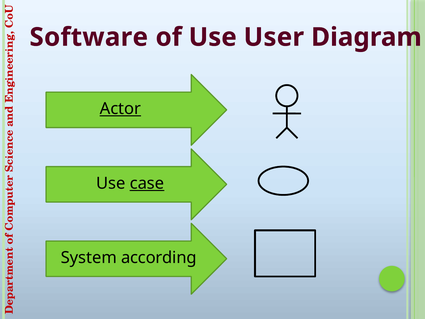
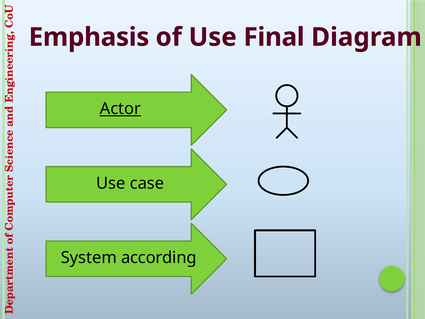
Software: Software -> Emphasis
User: User -> Final
case underline: present -> none
